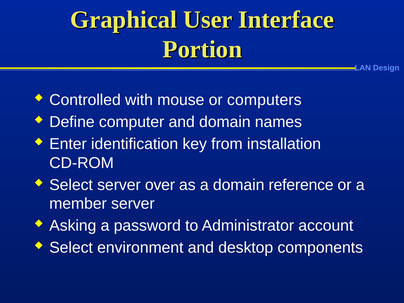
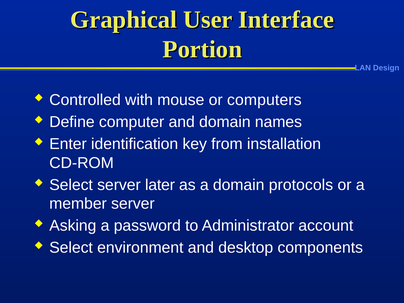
over: over -> later
reference: reference -> protocols
